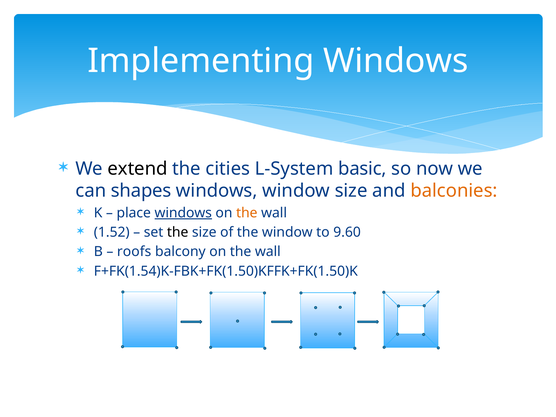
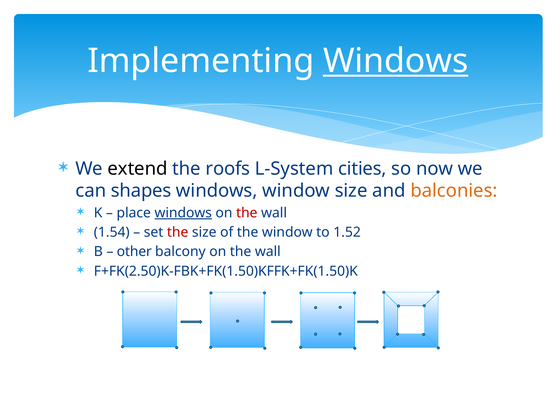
Windows at (396, 61) underline: none -> present
cities: cities -> roofs
basic: basic -> cities
the at (247, 213) colour: orange -> red
1.52: 1.52 -> 1.54
the at (178, 232) colour: black -> red
9.60: 9.60 -> 1.52
roofs: roofs -> other
F+FK(1.54)K-FBK+FK(1.50)KFFK+FK(1.50)K: F+FK(1.54)K-FBK+FK(1.50)KFFK+FK(1.50)K -> F+FK(2.50)K-FBK+FK(1.50)KFFK+FK(1.50)K
